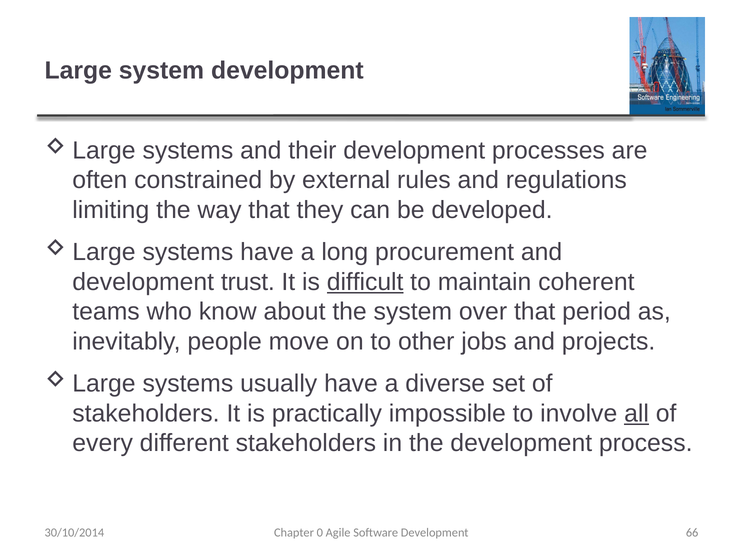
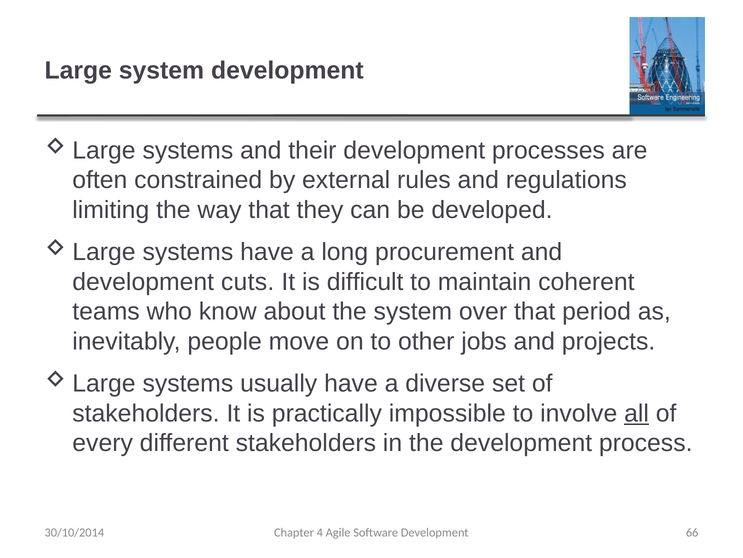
trust: trust -> cuts
difficult underline: present -> none
0: 0 -> 4
